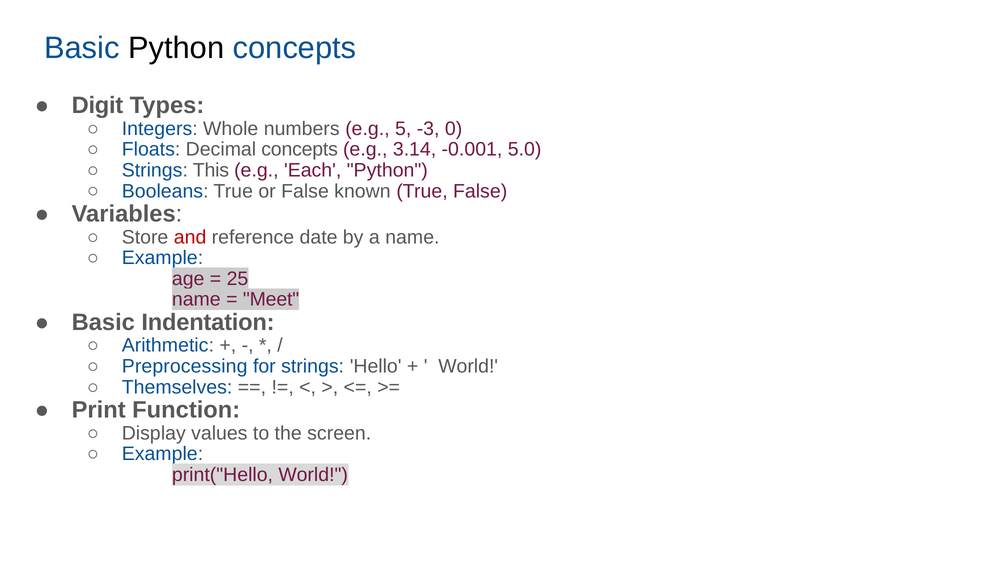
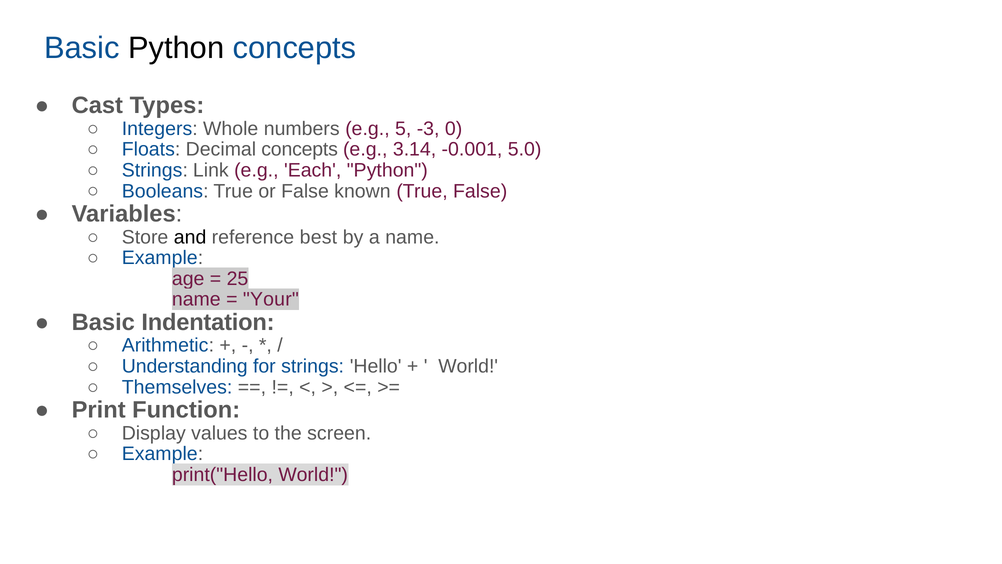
Digit: Digit -> Cast
This: This -> Link
and colour: red -> black
date: date -> best
Meet: Meet -> Your
Preprocessing: Preprocessing -> Understanding
